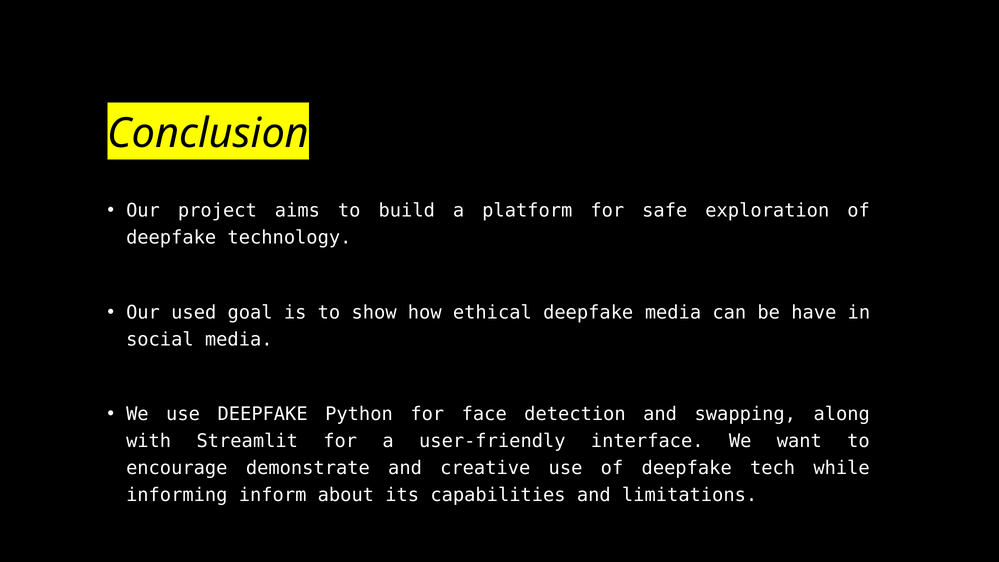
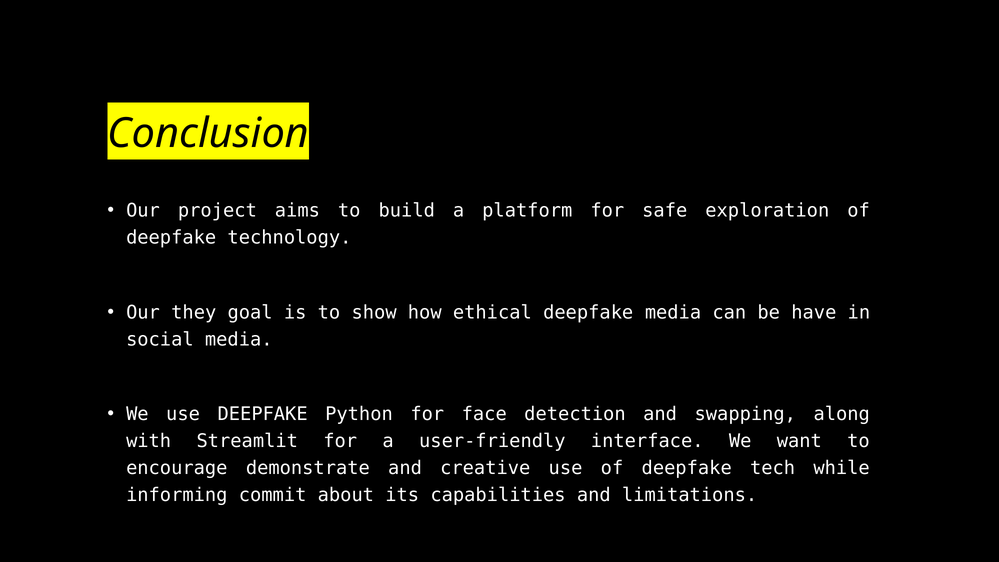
used: used -> they
inform: inform -> commit
